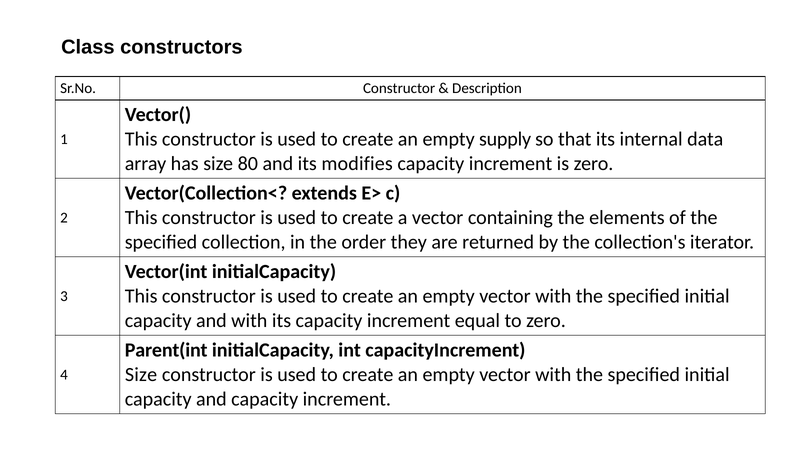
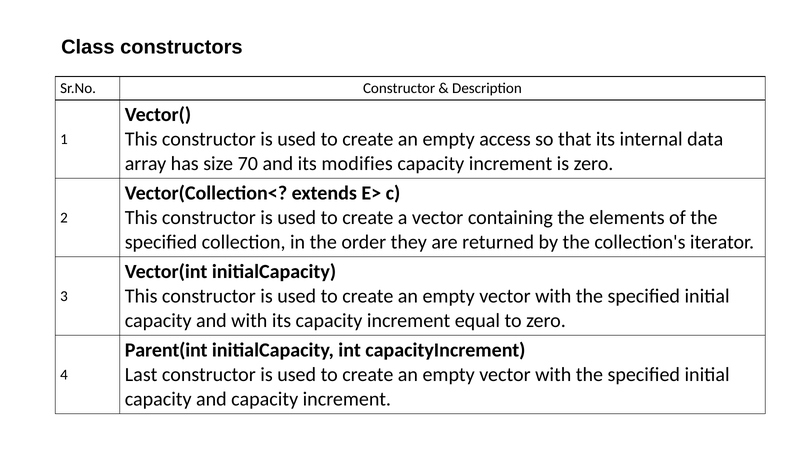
supply: supply -> access
80: 80 -> 70
Size at (141, 375): Size -> Last
